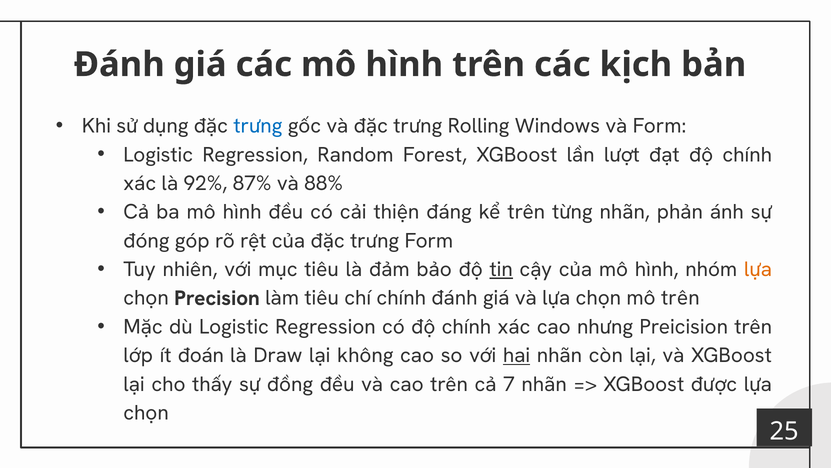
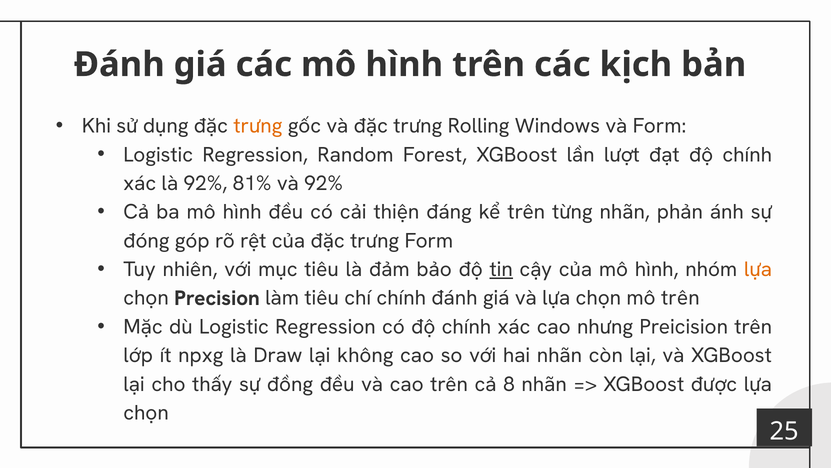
trưng at (258, 126) colour: blue -> orange
87%: 87% -> 81%
và 88%: 88% -> 92%
đoán: đoán -> npxg
hai underline: present -> none
7: 7 -> 8
